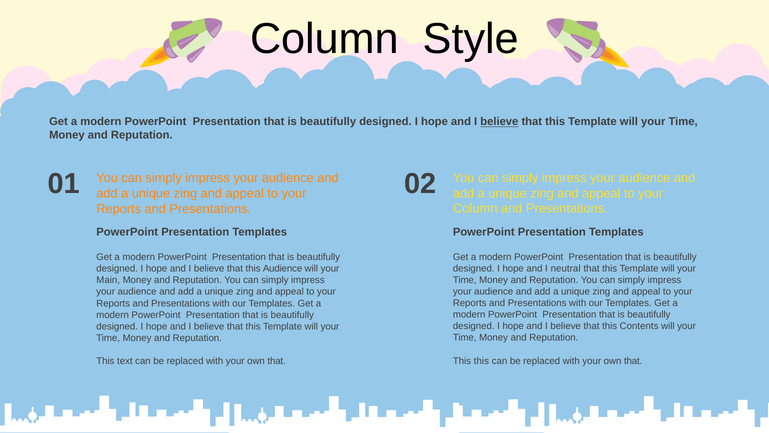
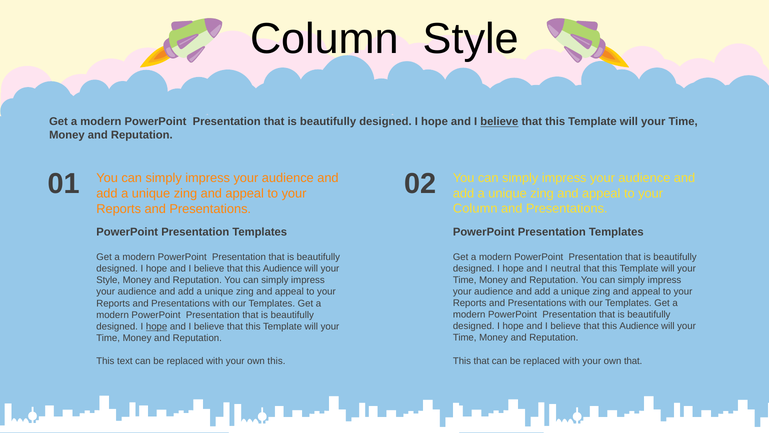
Main at (108, 280): Main -> Style
Contents at (639, 326): Contents -> Audience
hope at (157, 326) underline: none -> present
This this: this -> that
that at (277, 361): that -> this
